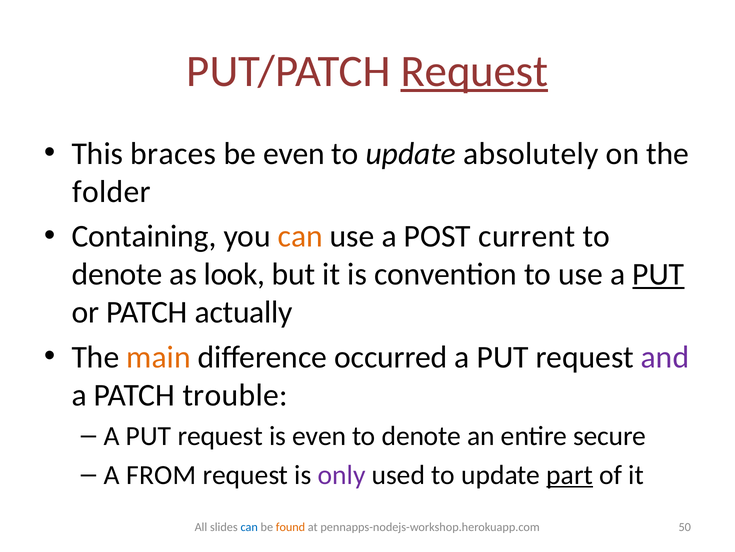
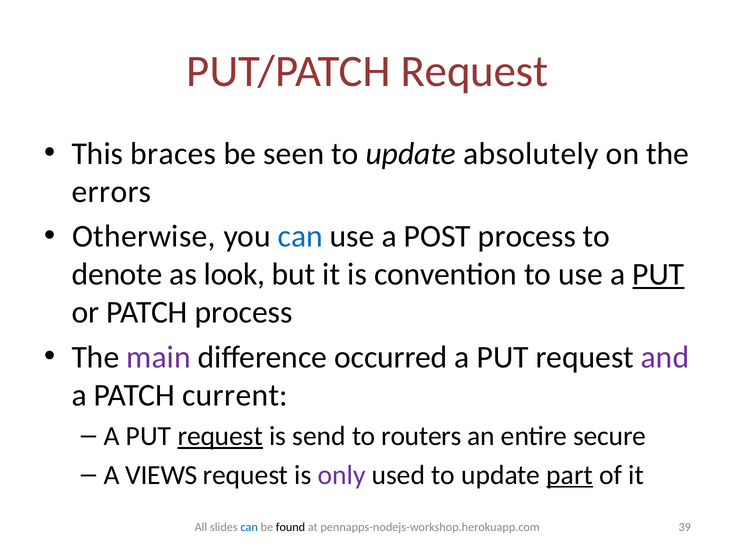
Request at (475, 71) underline: present -> none
be even: even -> seen
folder: folder -> errors
Containing: Containing -> Otherwise
can at (300, 236) colour: orange -> blue
POST current: current -> process
PATCH actually: actually -> process
main colour: orange -> purple
trouble: trouble -> current
request at (220, 436) underline: none -> present
is even: even -> send
denote at (421, 436): denote -> routers
FROM: FROM -> VIEWS
found colour: orange -> black
50: 50 -> 39
